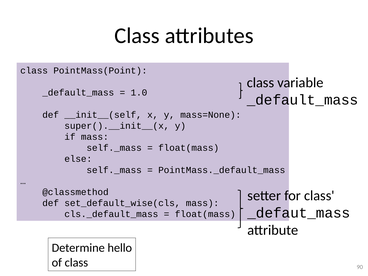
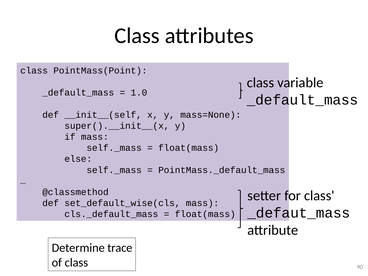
hello: hello -> trace
